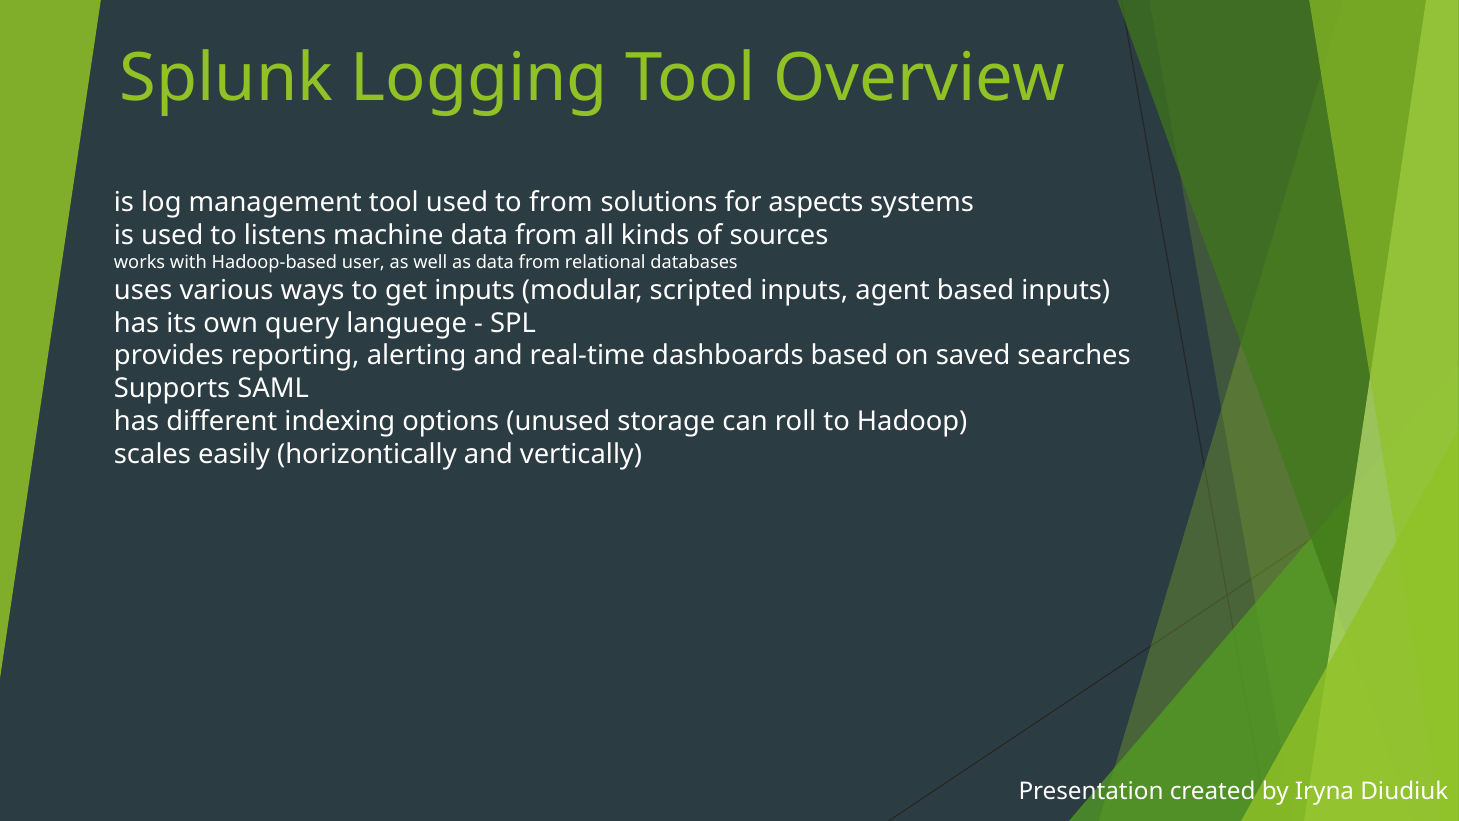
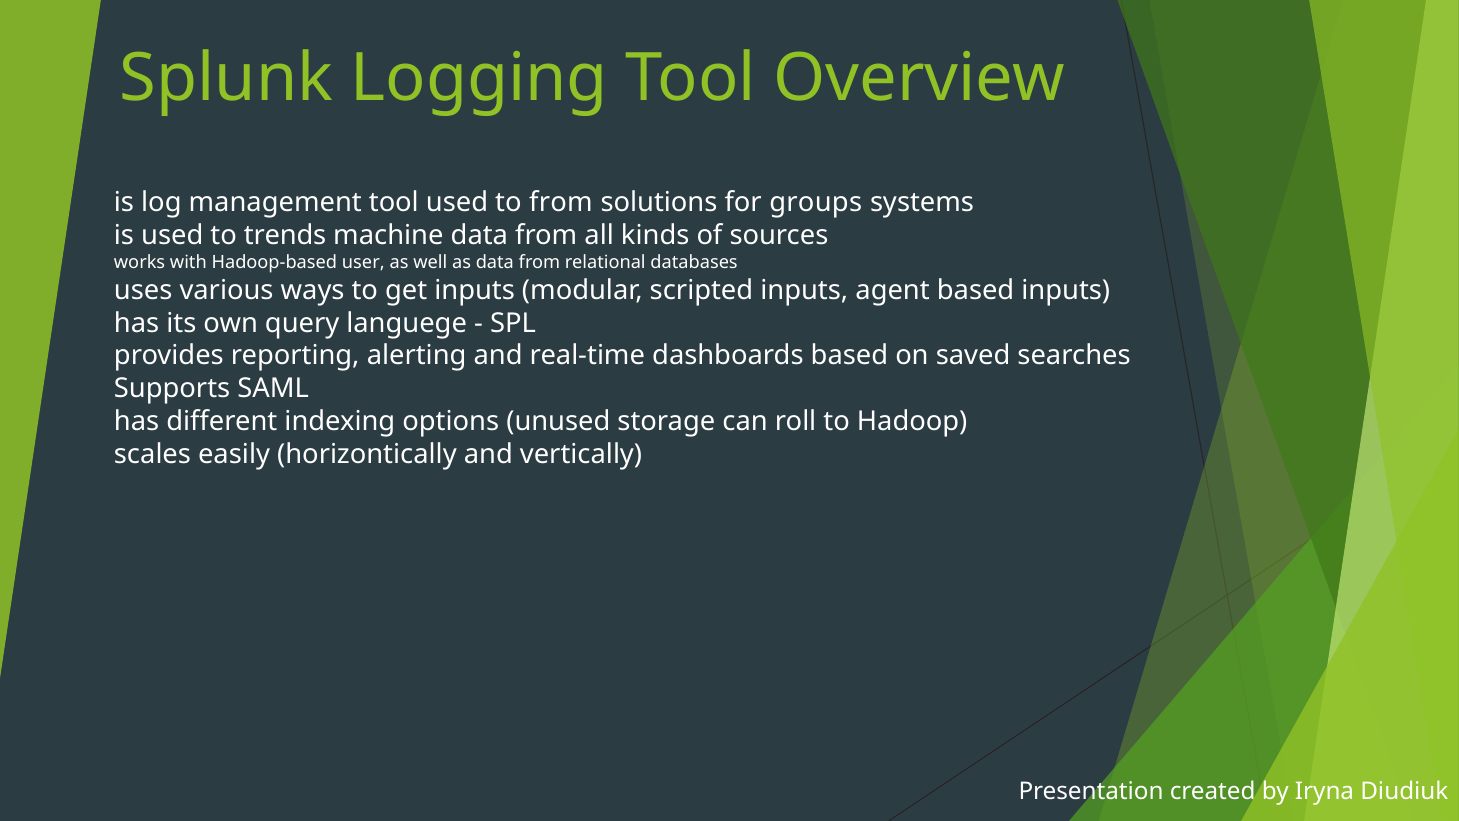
aspects: aspects -> groups
listens: listens -> trends
